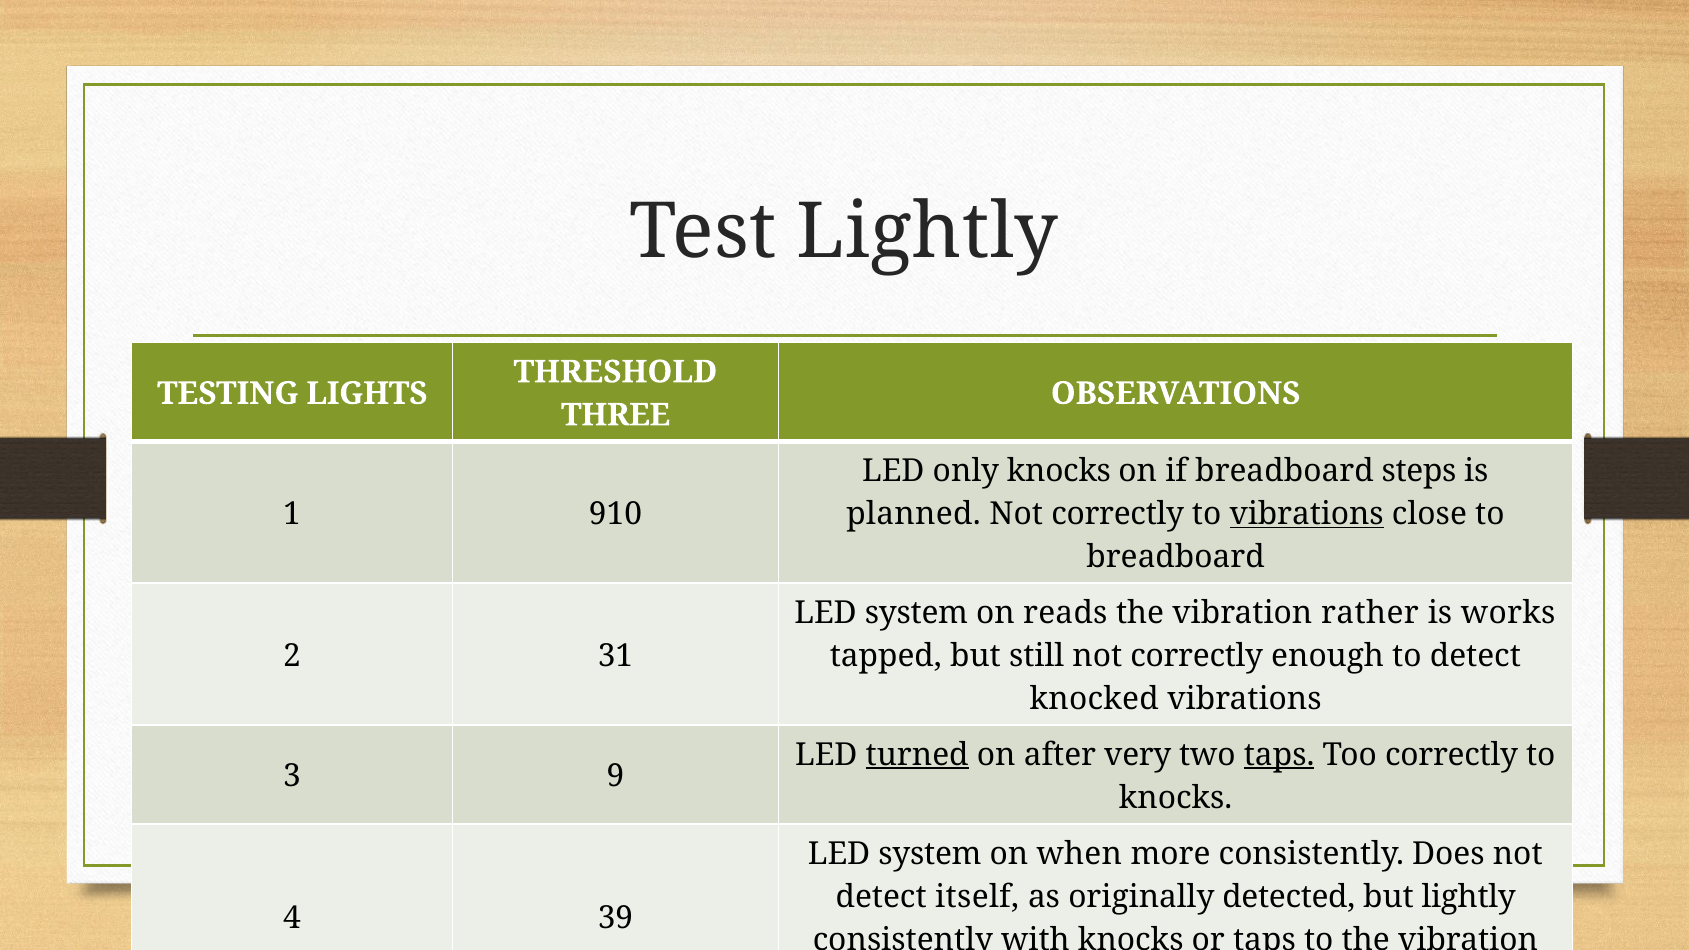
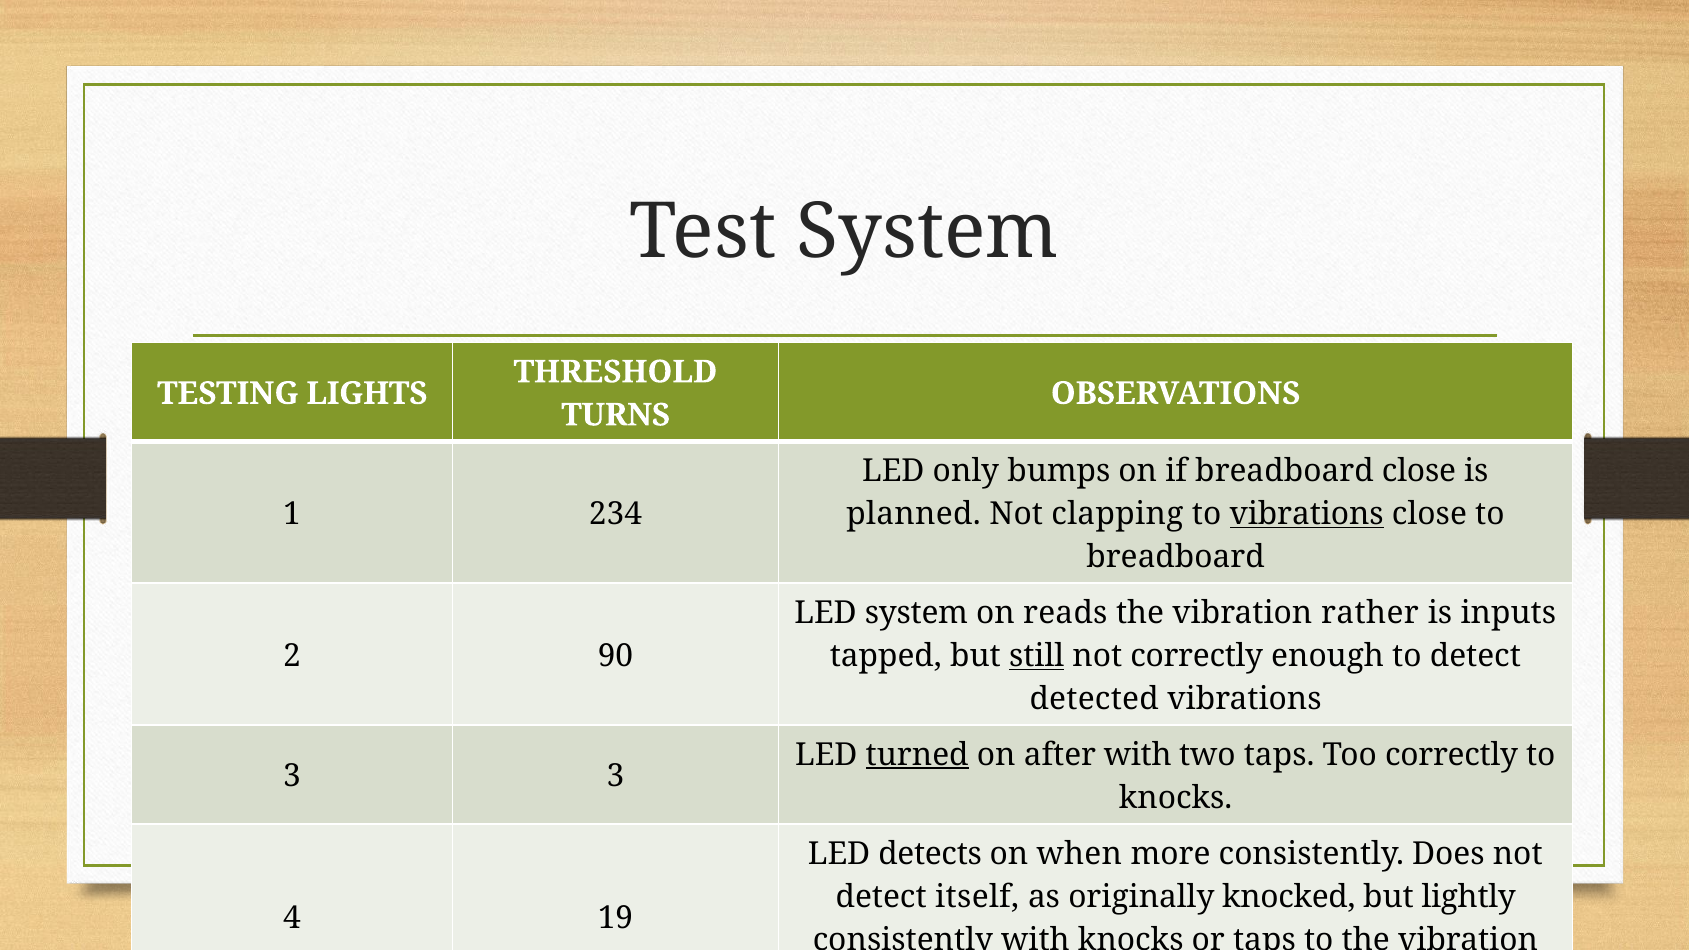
Test Lightly: Lightly -> System
THREE: THREE -> TURNS
only knocks: knocks -> bumps
breadboard steps: steps -> close
910: 910 -> 234
correctly at (1118, 514): correctly -> clapping
works: works -> inputs
31: 31 -> 90
still underline: none -> present
knocked: knocked -> detected
after very: very -> with
taps at (1279, 755) underline: present -> none
3 9: 9 -> 3
system at (930, 854): system -> detects
detected: detected -> knocked
39: 39 -> 19
